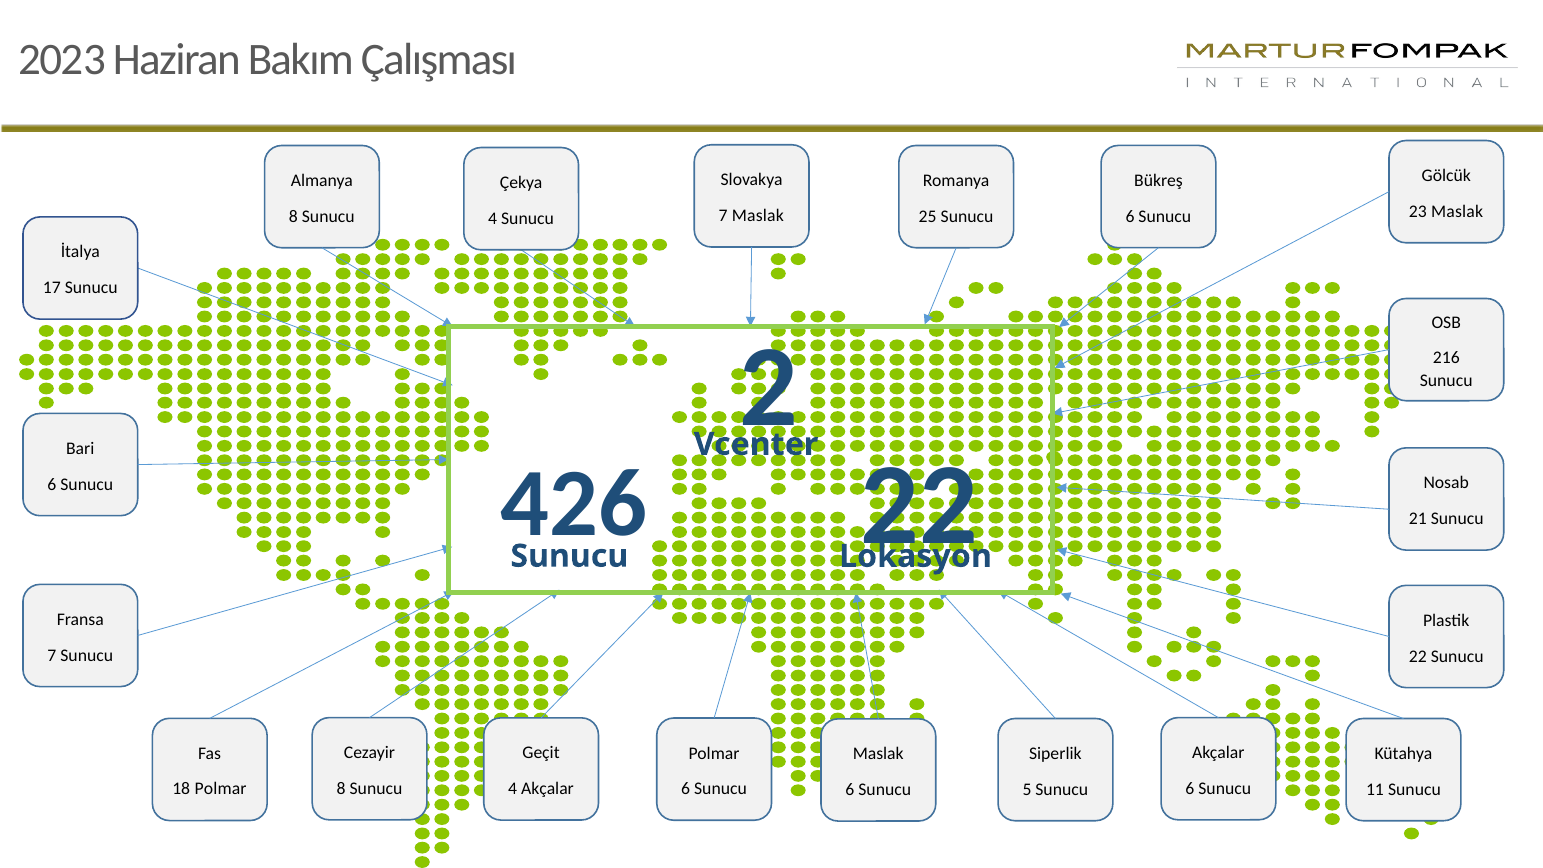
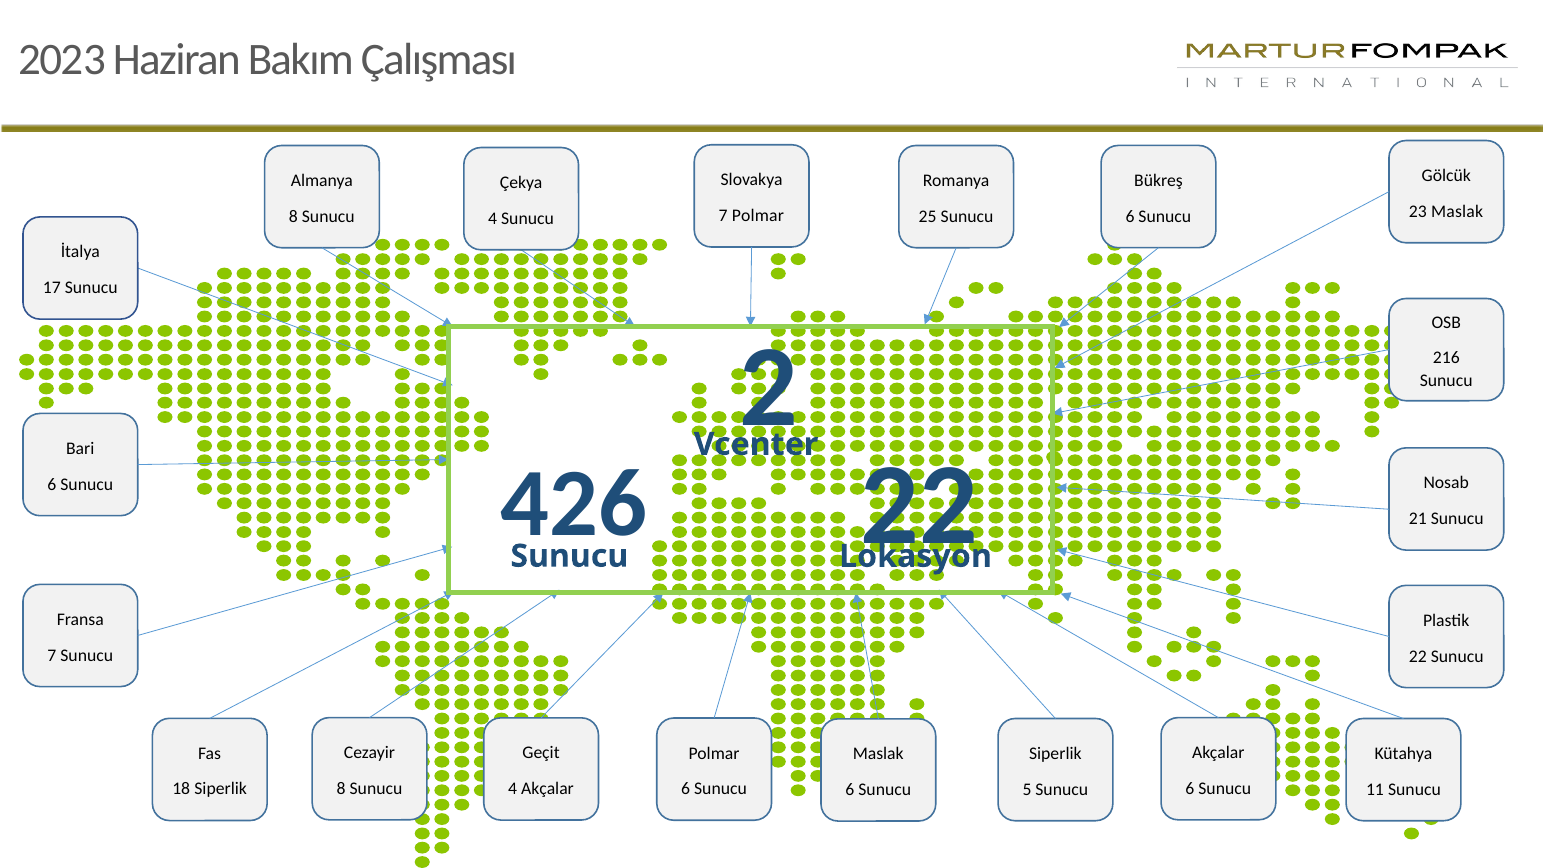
7 Maslak: Maslak -> Polmar
18 Polmar: Polmar -> Siperlik
